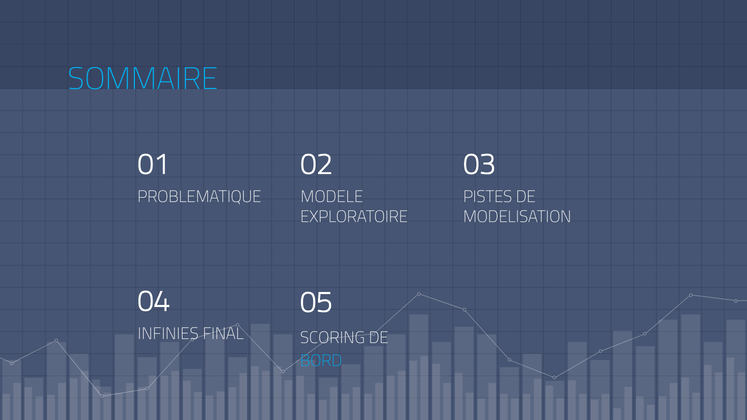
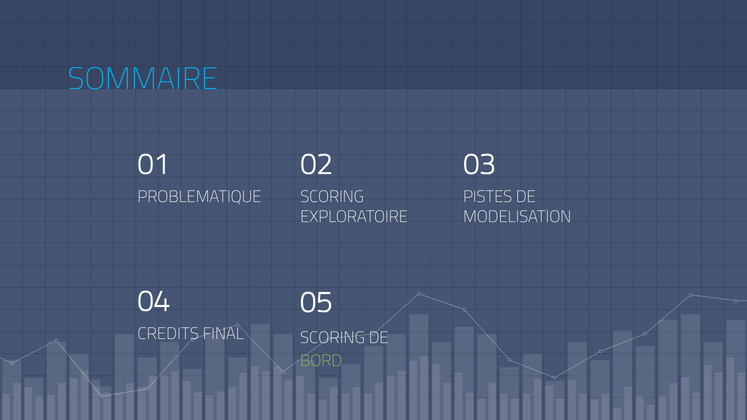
MODELE at (332, 197): MODELE -> SCORING
INFINIES: INFINIES -> CREDITS
BORD colour: light blue -> light green
